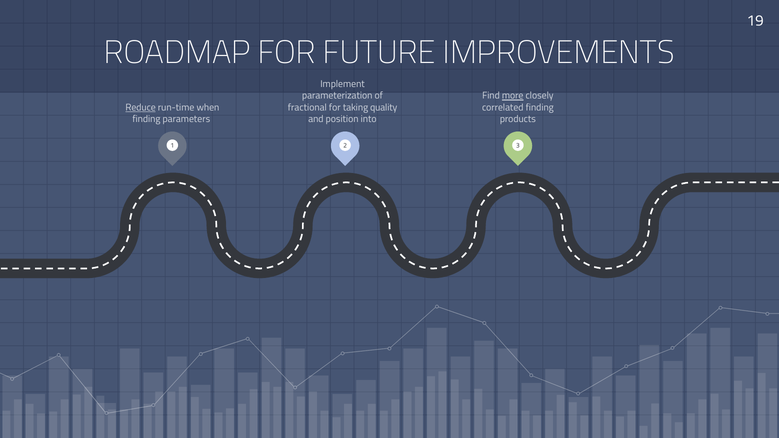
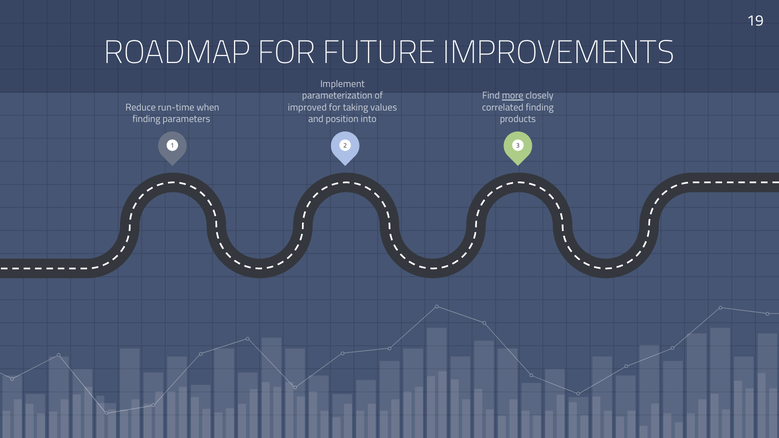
Reduce underline: present -> none
fractional: fractional -> improved
quality: quality -> values
